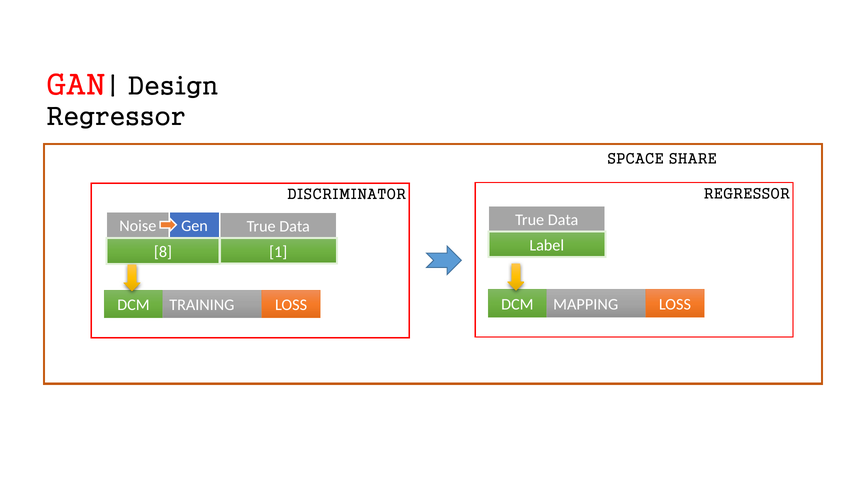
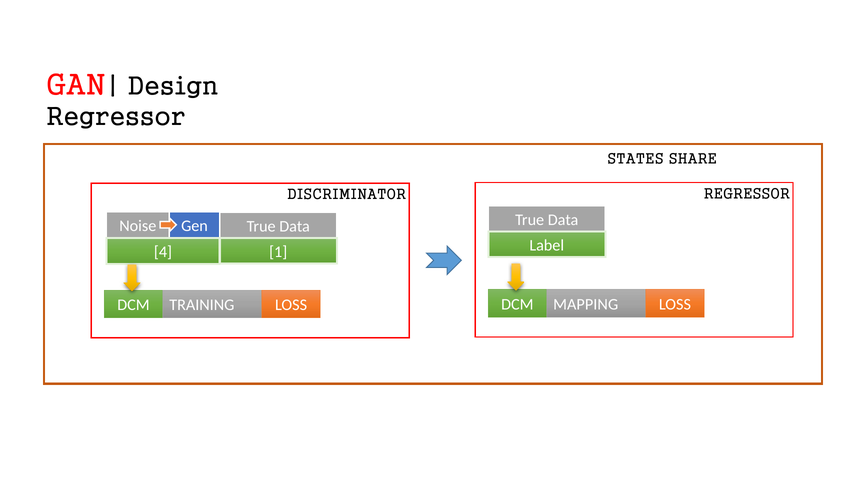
SPCACE: SPCACE -> STATES
8: 8 -> 4
